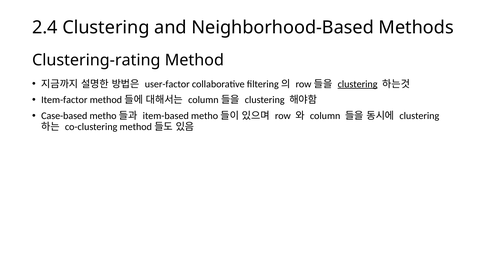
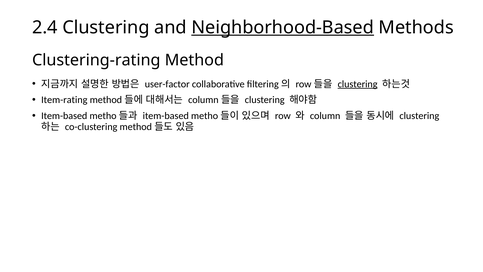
Neighborhood-Based underline: none -> present
Item-factor: Item-factor -> Item-rating
Case-based at (64, 116): Case-based -> Item-based
